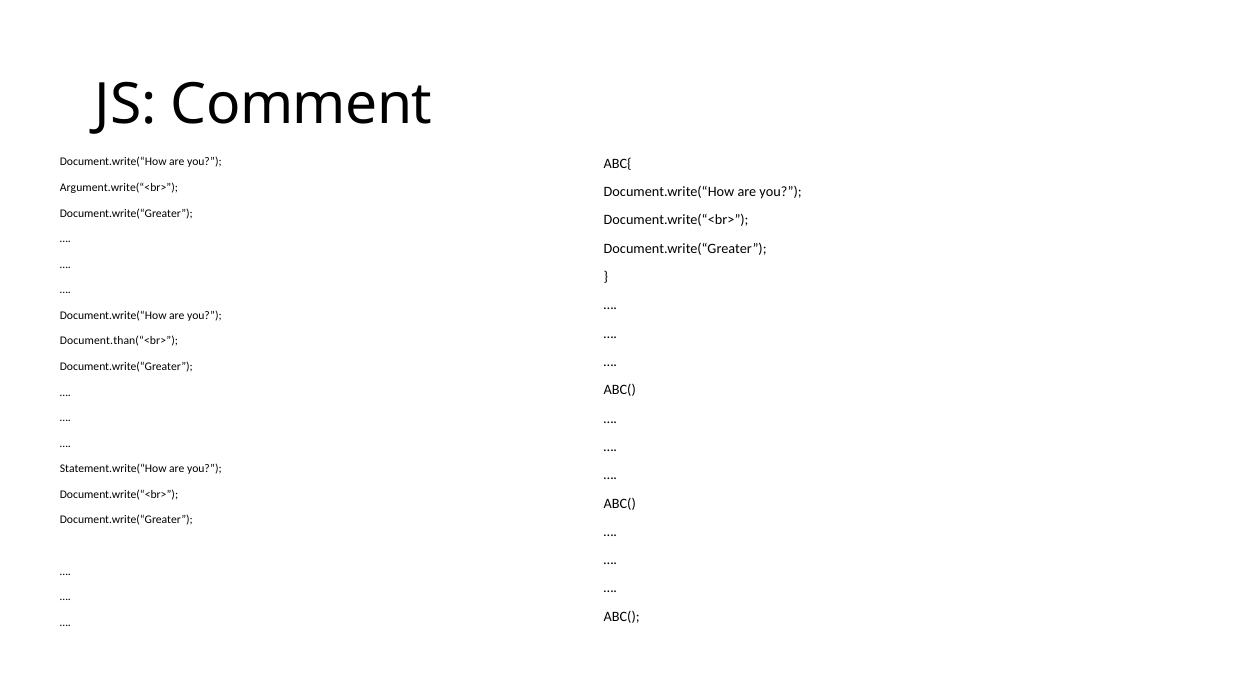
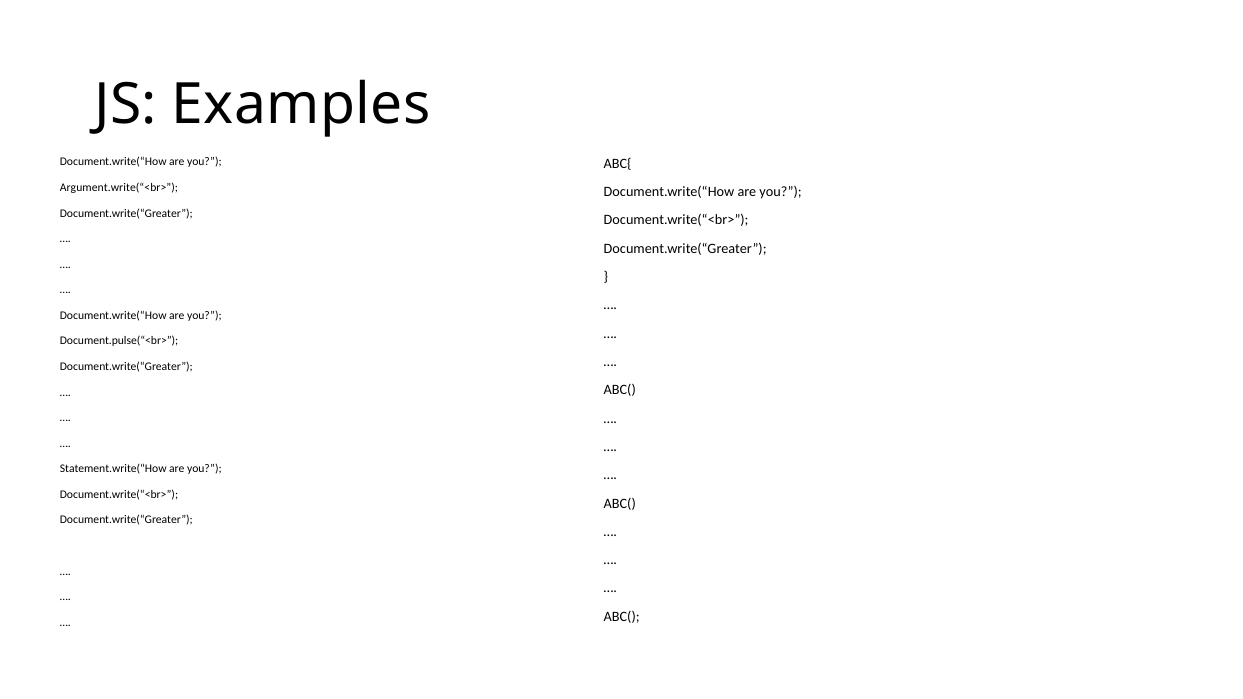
Comment: Comment -> Examples
Document.than(“<br>: Document.than(“<br> -> Document.pulse(“<br>
